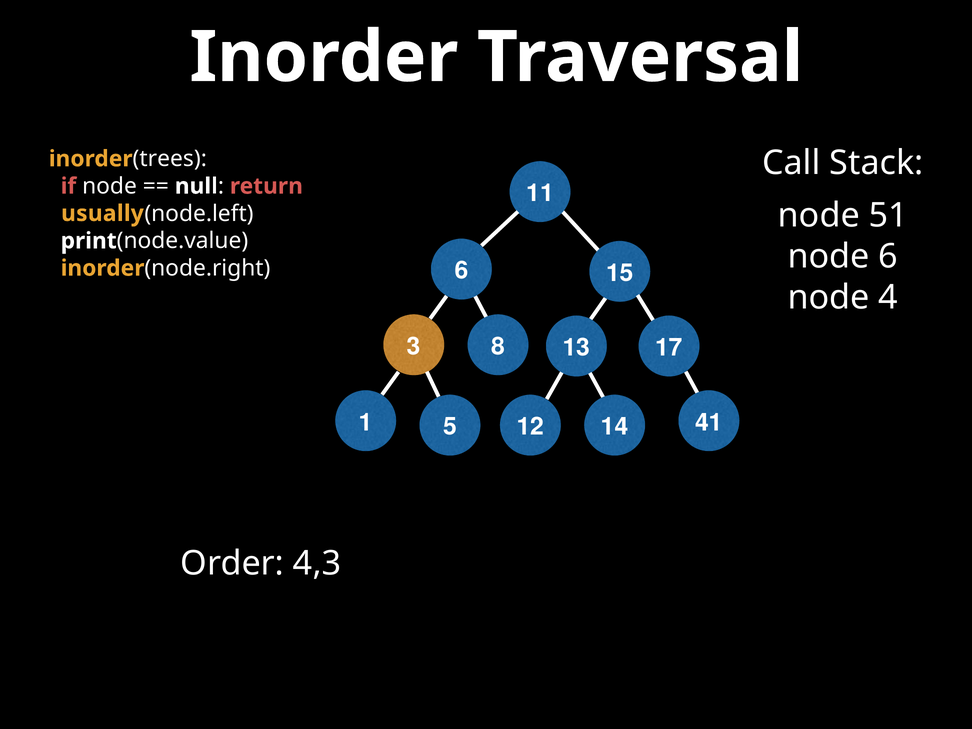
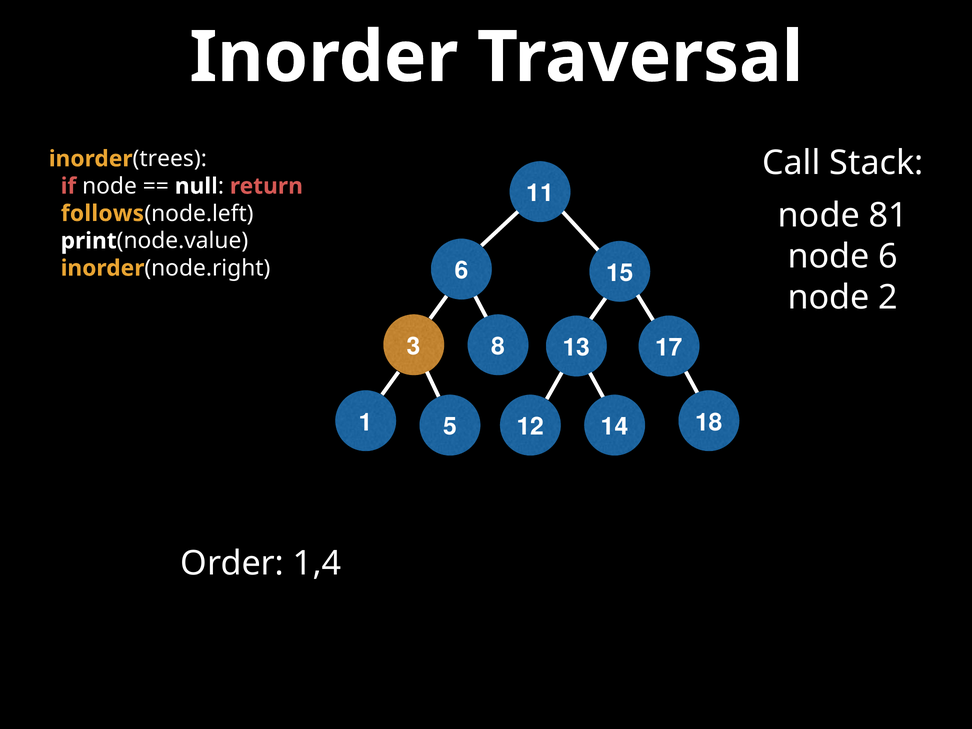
51: 51 -> 81
usually: usually -> follows
4: 4 -> 2
41: 41 -> 18
4,3: 4,3 -> 1,4
